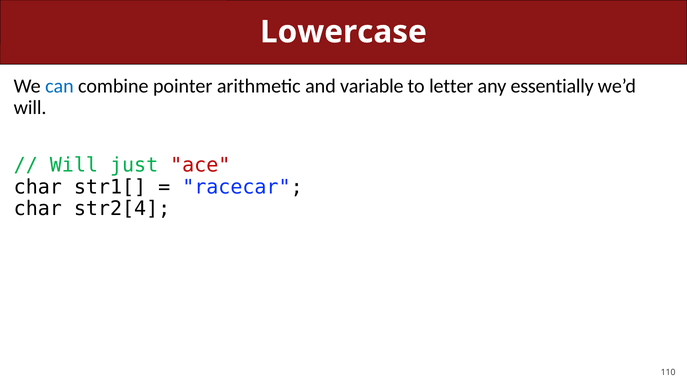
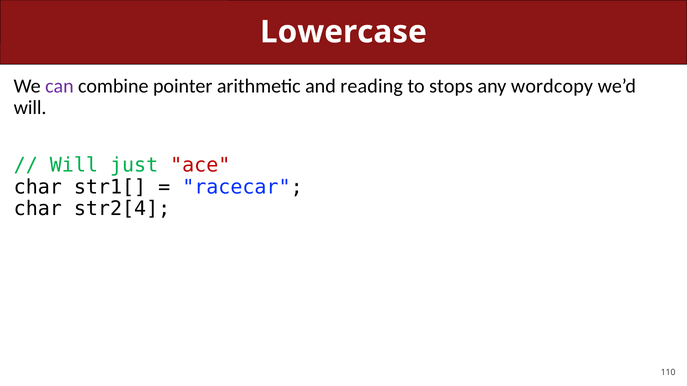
can colour: blue -> purple
variable: variable -> reading
letter: letter -> stops
essentially: essentially -> wordcopy
